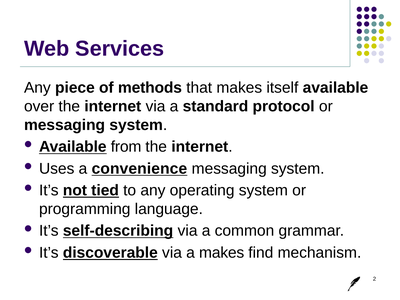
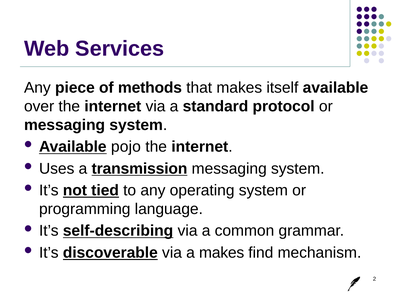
from: from -> pojo
convenience: convenience -> transmission
